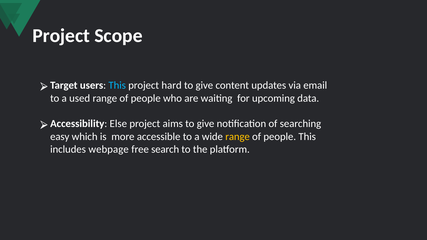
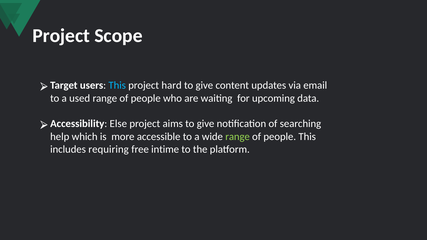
easy: easy -> help
range at (238, 137) colour: yellow -> light green
webpage: webpage -> requiring
search: search -> intime
